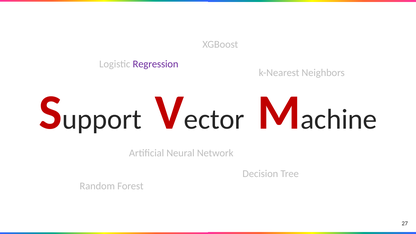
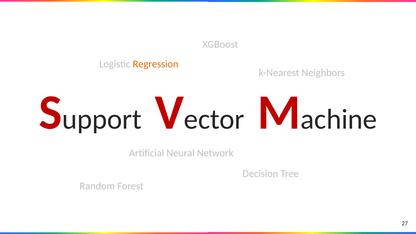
Regression colour: purple -> orange
